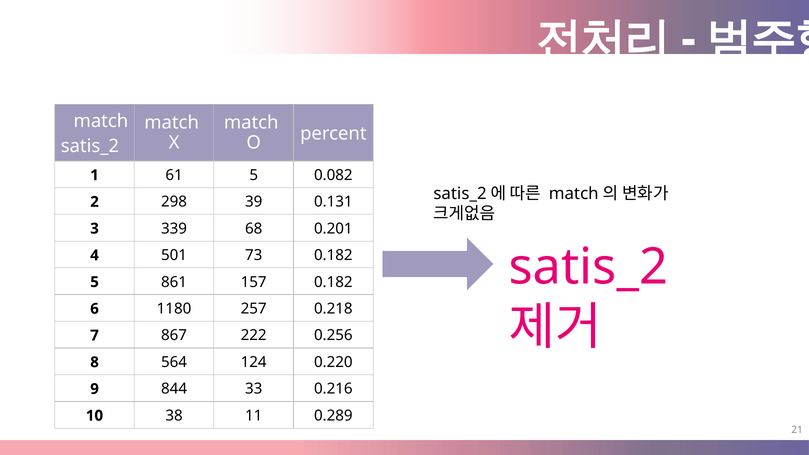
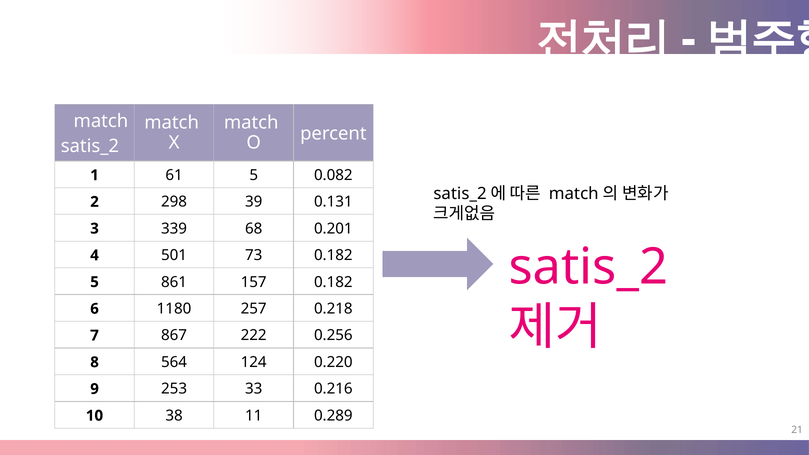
844: 844 -> 253
